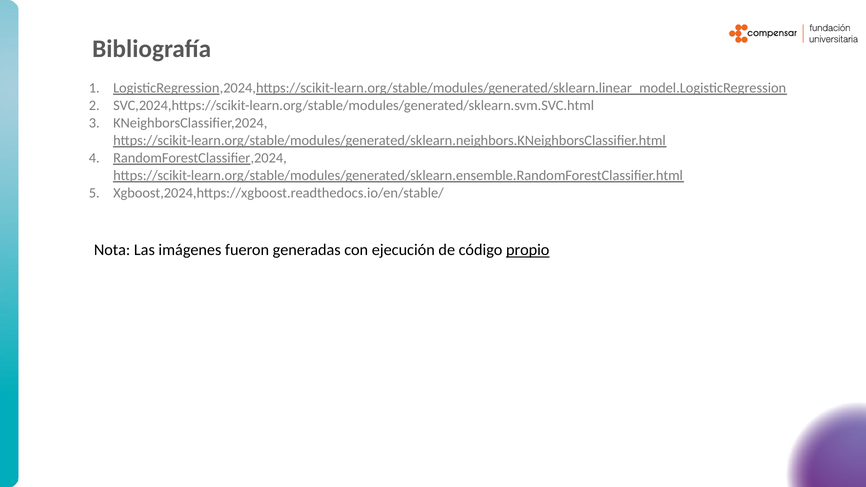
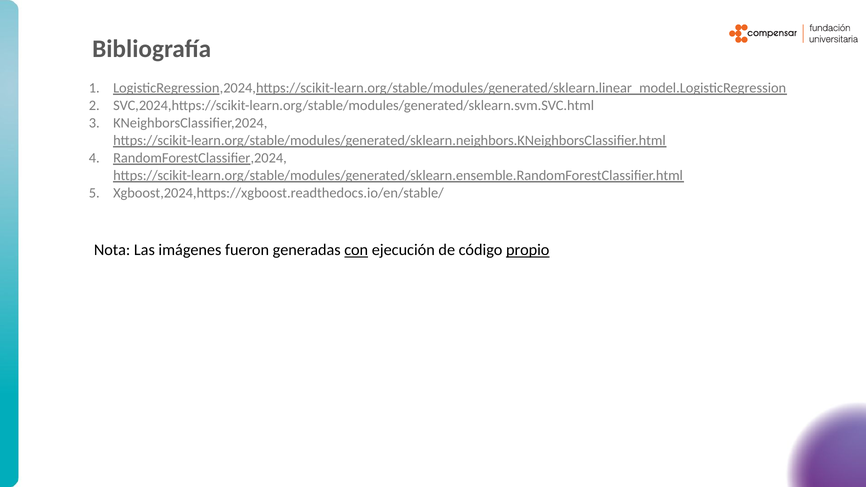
con underline: none -> present
